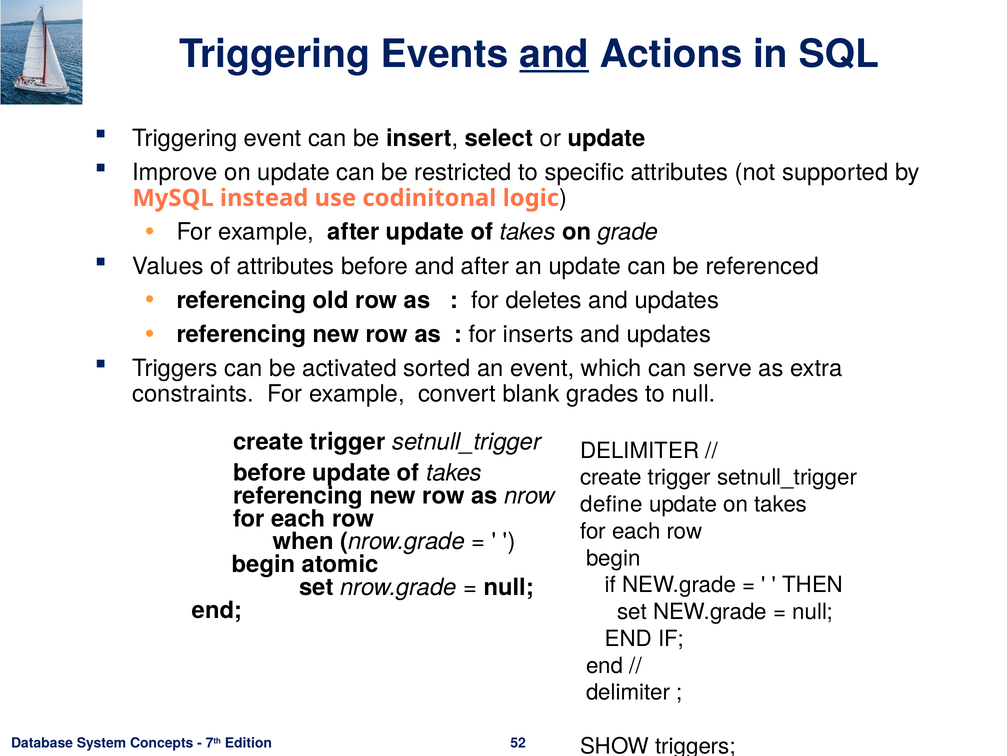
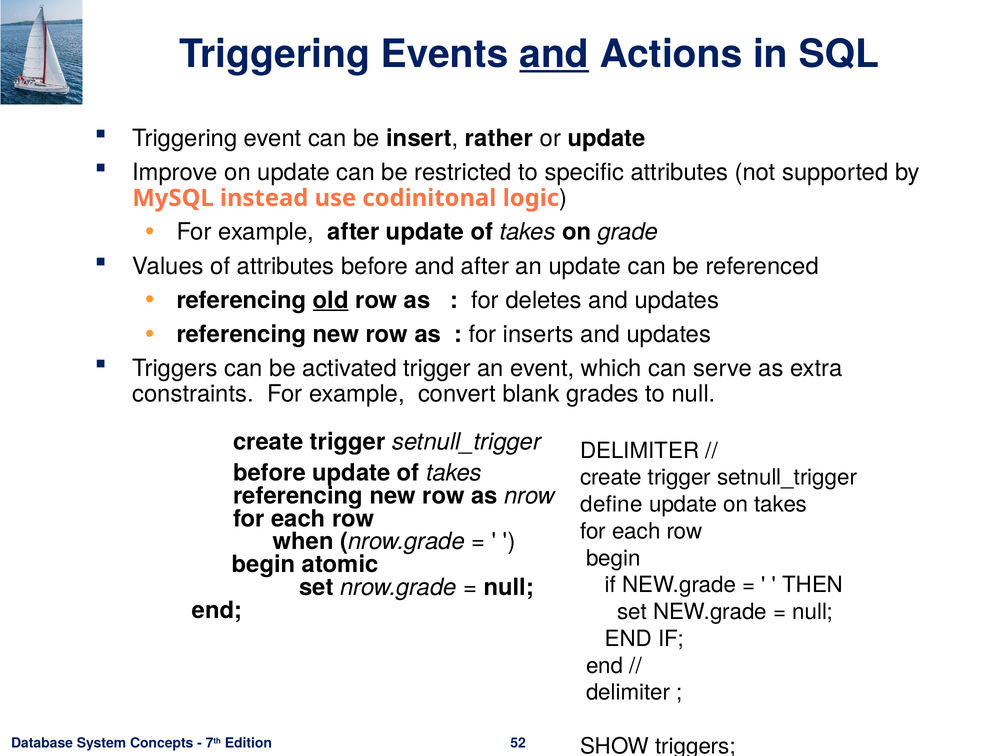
select: select -> rather
old underline: none -> present
activated sorted: sorted -> trigger
